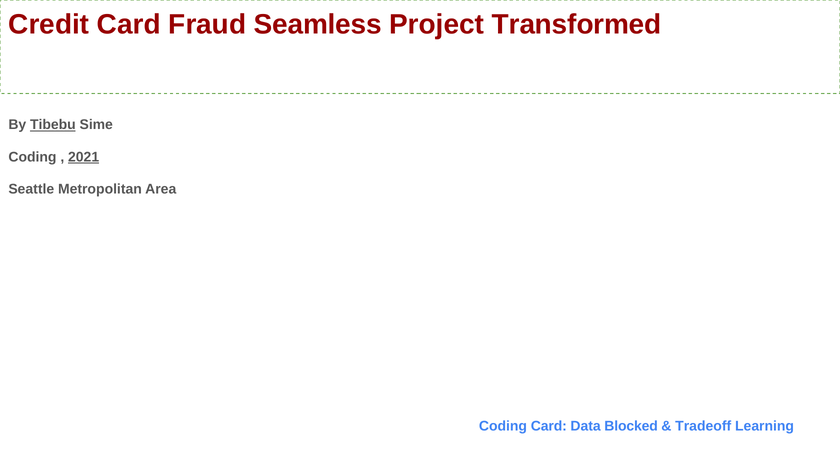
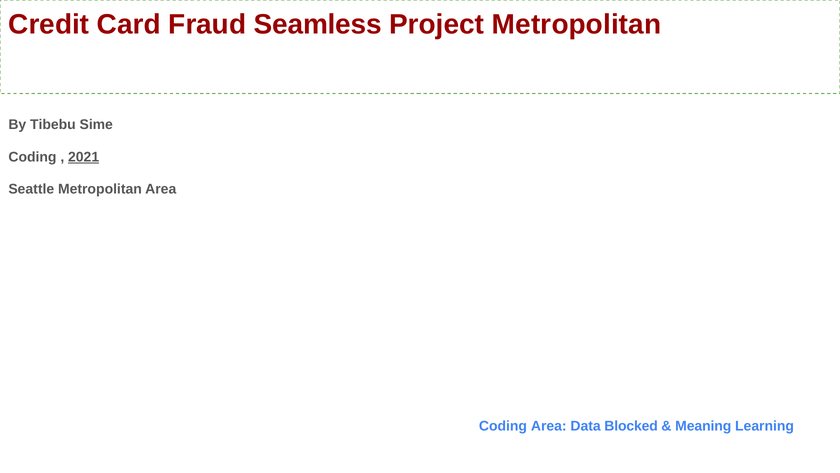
Project Transformed: Transformed -> Metropolitan
Tibebu underline: present -> none
Coding Card: Card -> Area
Tradeoff: Tradeoff -> Meaning
